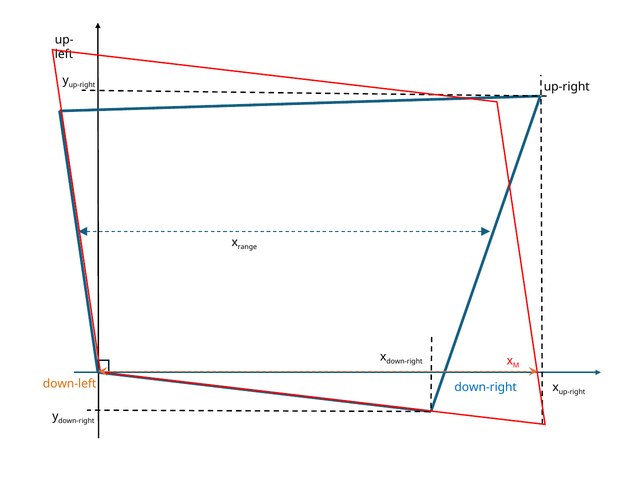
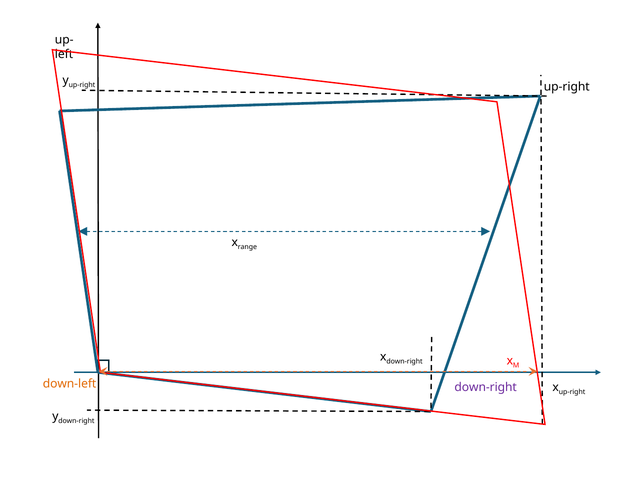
down-right at (486, 387) colour: blue -> purple
